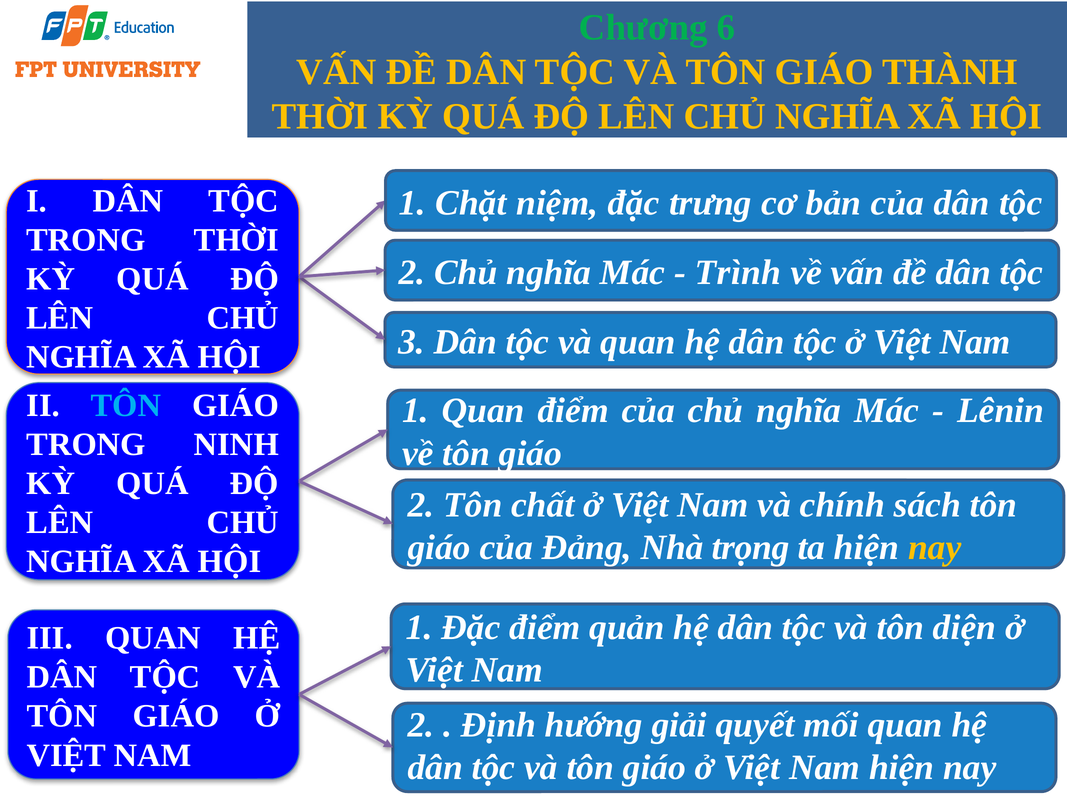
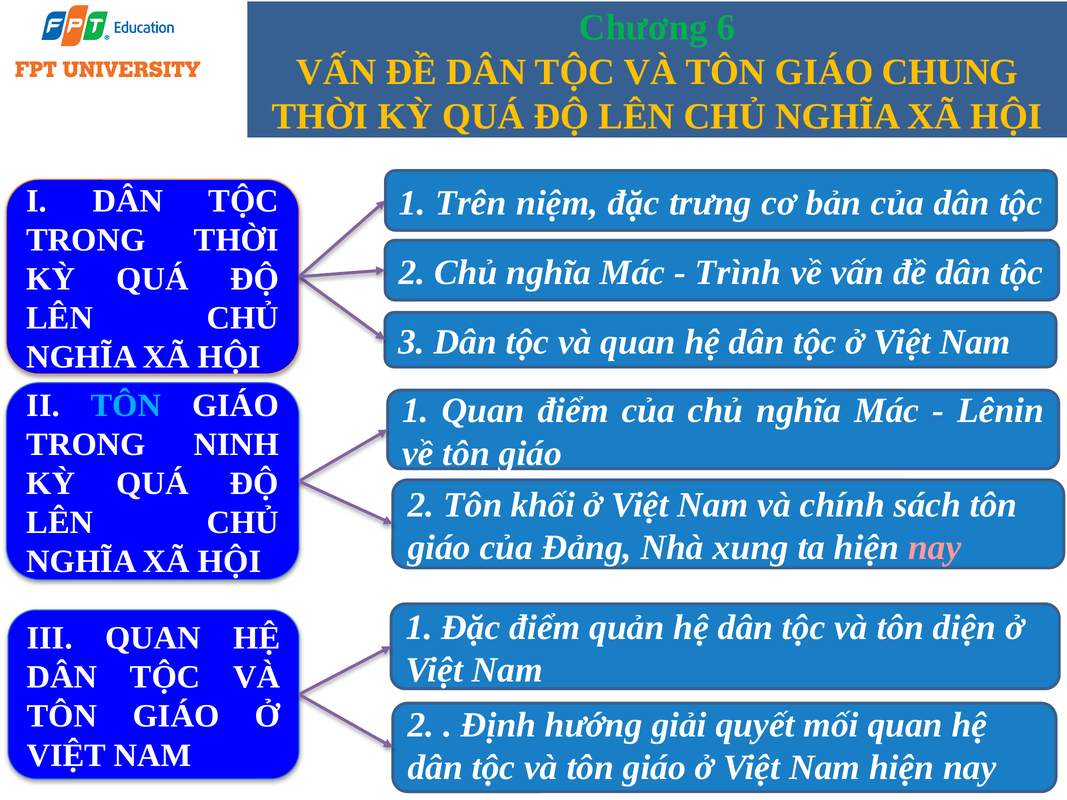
THÀNH: THÀNH -> CHUNG
Chặt: Chặt -> Trên
chất: chất -> khối
trọng: trọng -> xung
nay at (935, 548) colour: yellow -> pink
